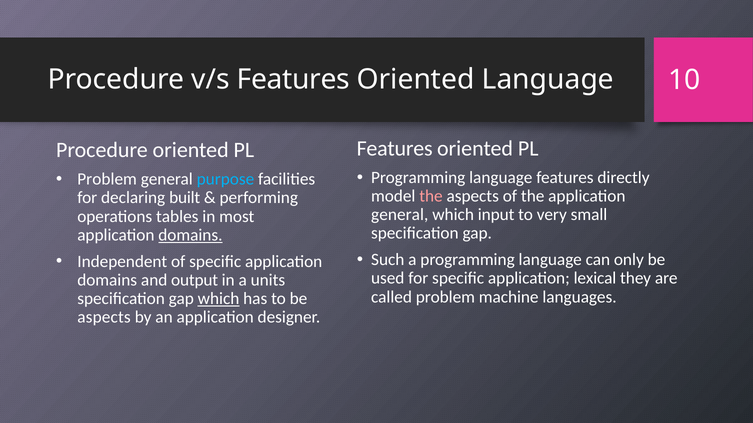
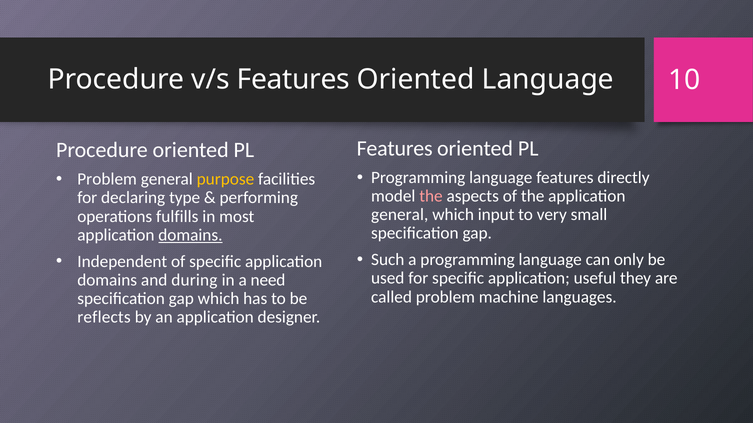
purpose colour: light blue -> yellow
built: built -> type
tables: tables -> fulfills
lexical: lexical -> useful
output: output -> during
units: units -> need
which at (219, 299) underline: present -> none
aspects at (104, 318): aspects -> reflects
